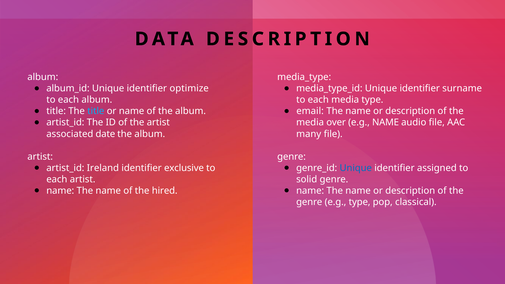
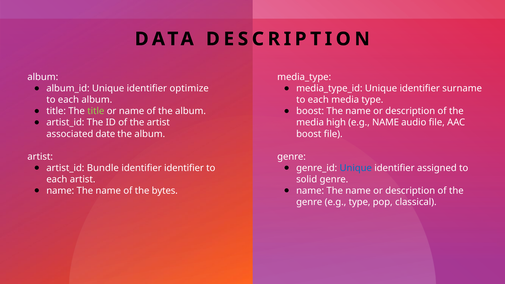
title at (96, 111) colour: light blue -> light green
email at (310, 111): email -> boost
over: over -> high
many at (309, 134): many -> boost
Ireland: Ireland -> Bundle
identifier exclusive: exclusive -> identifier
hired: hired -> bytes
